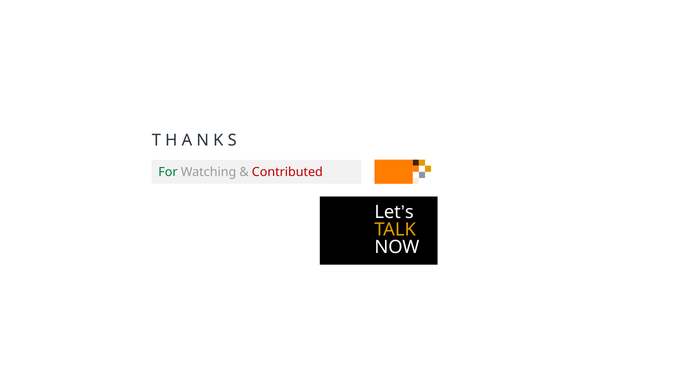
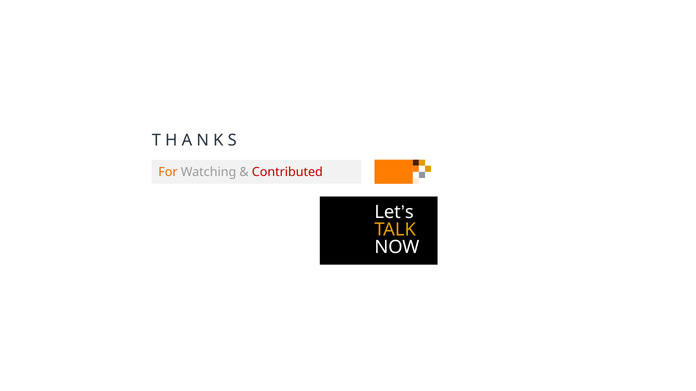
For colour: green -> orange
